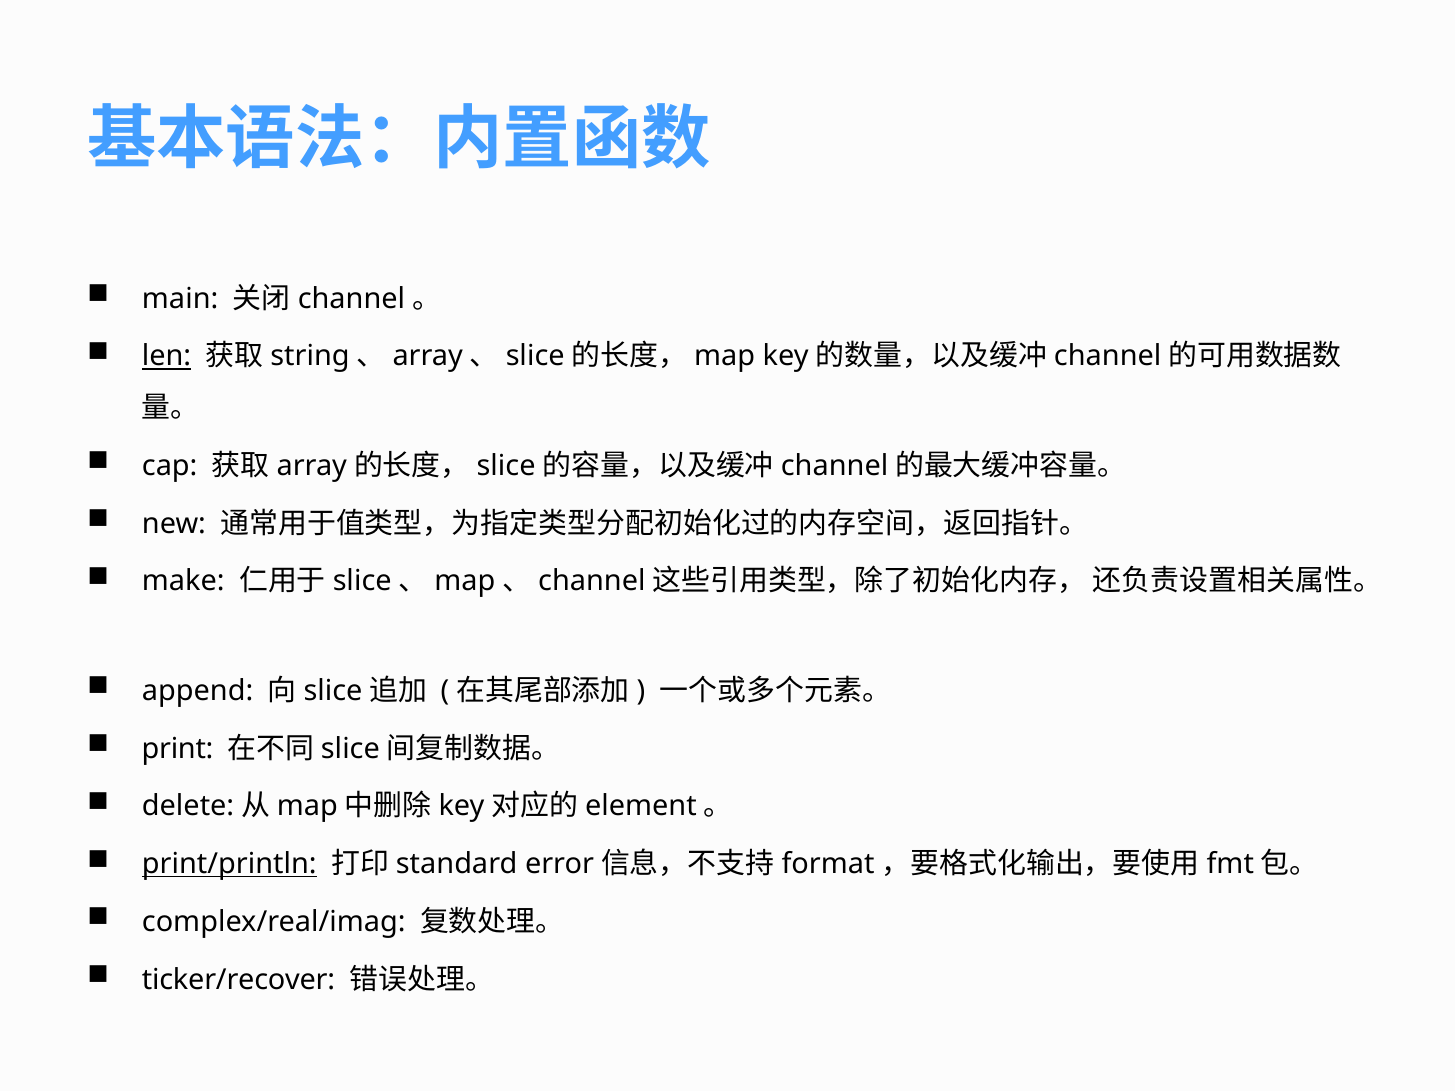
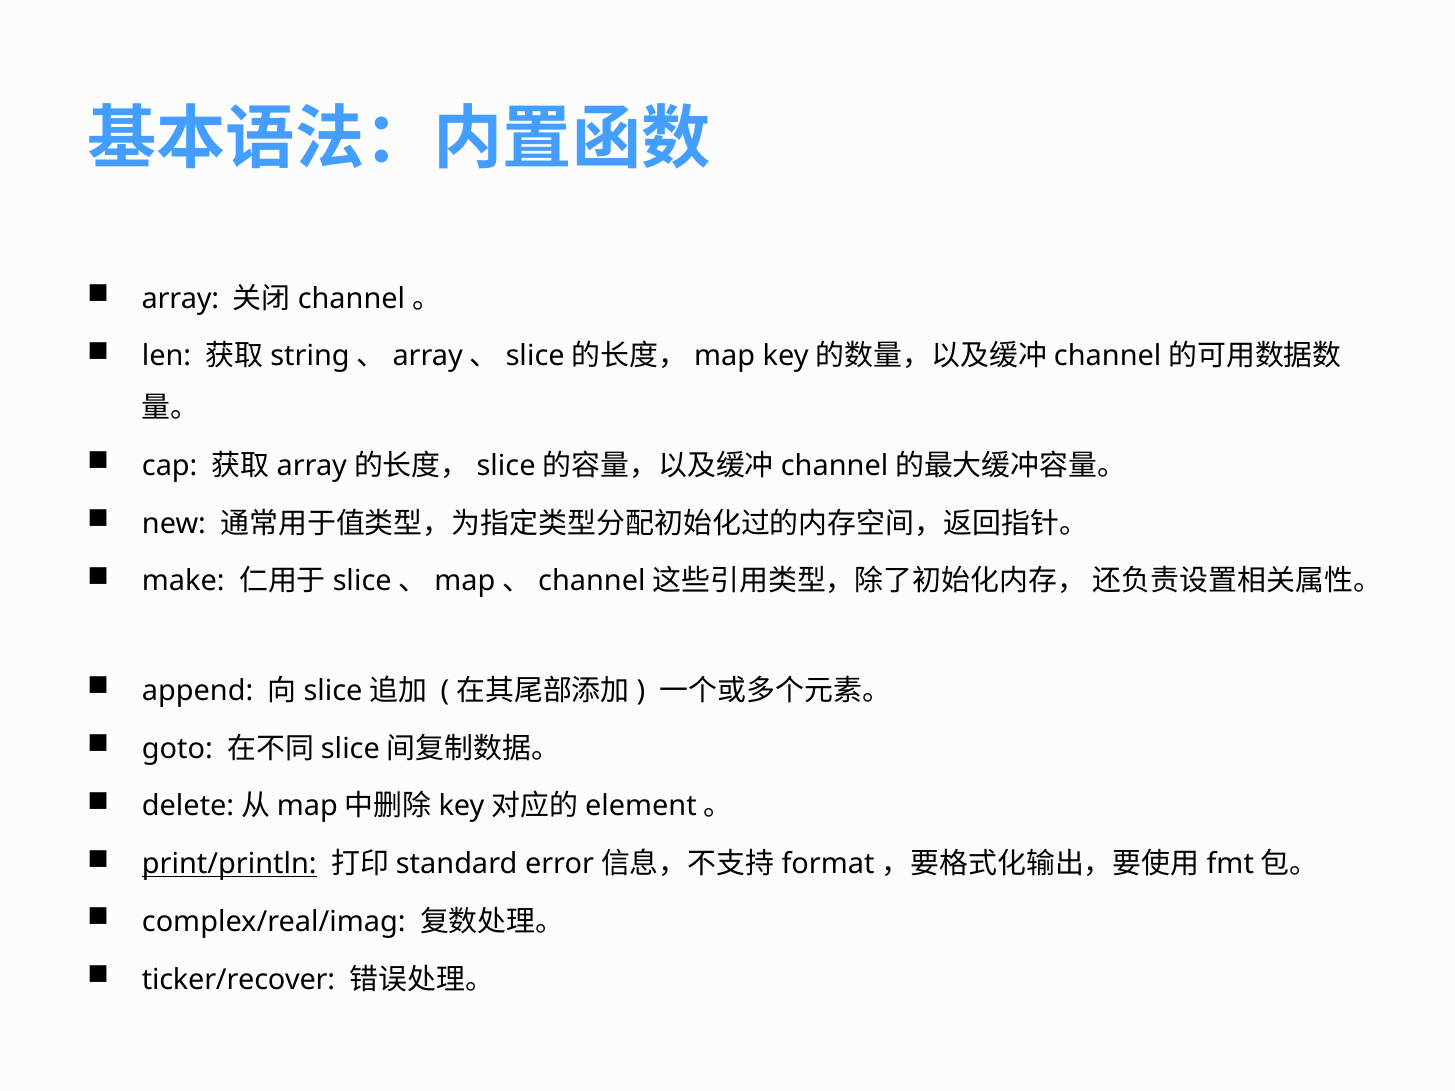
main at (180, 299): main -> array
len underline: present -> none
print: print -> goto
